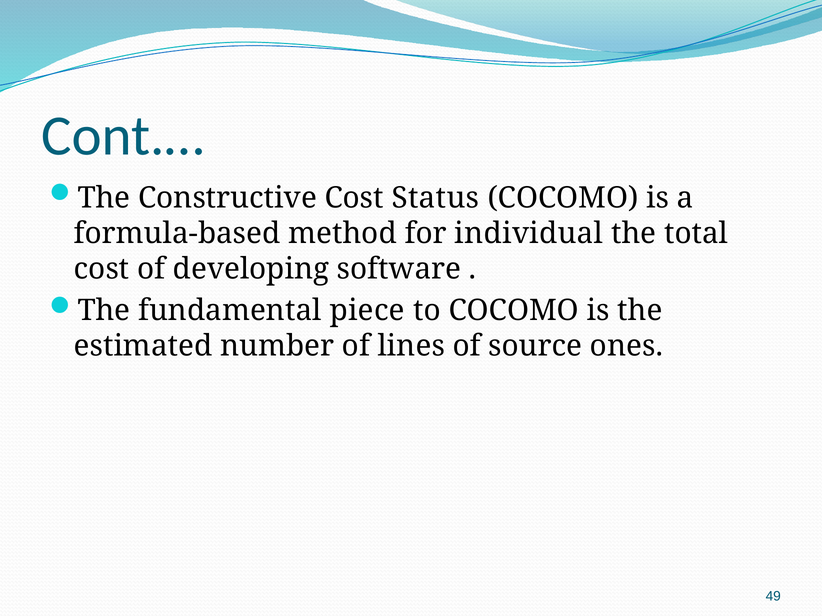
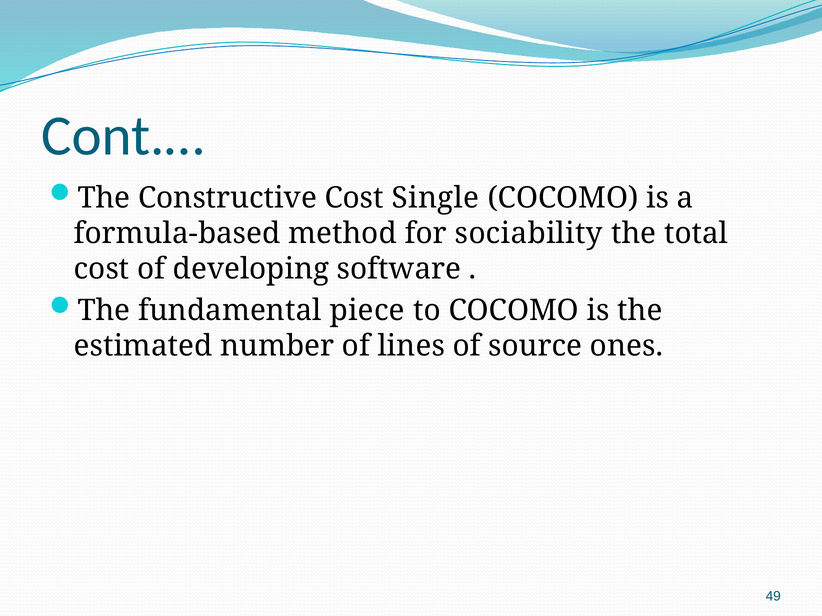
Status: Status -> Single
individual: individual -> sociability
